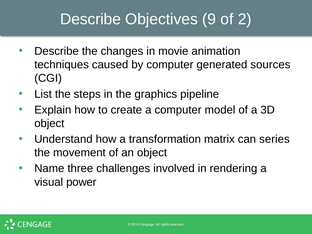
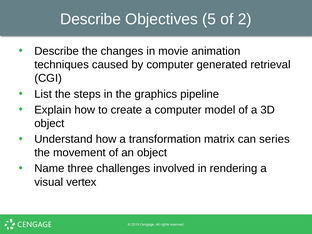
9: 9 -> 5
sources: sources -> retrieval
power: power -> vertex
